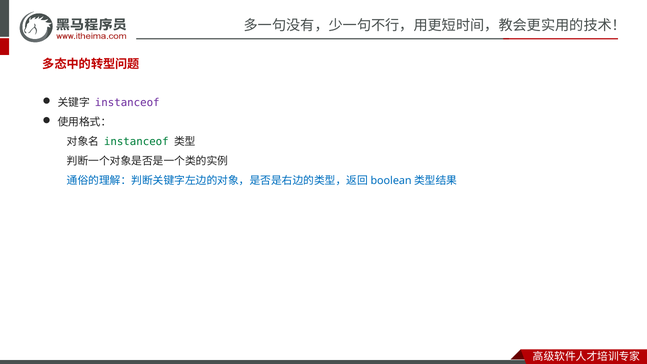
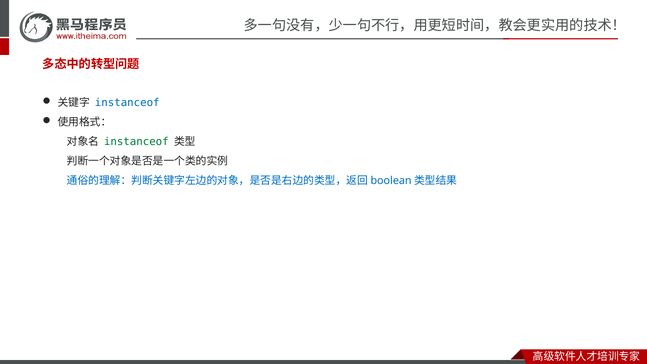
instanceof at (127, 103) colour: purple -> blue
